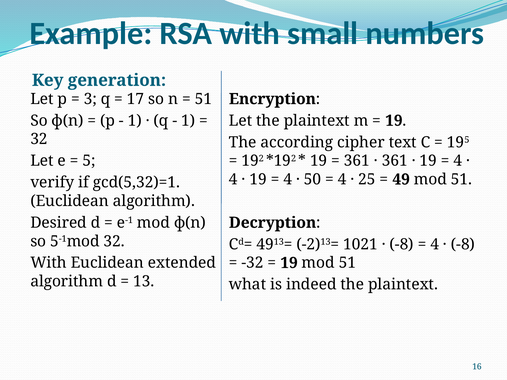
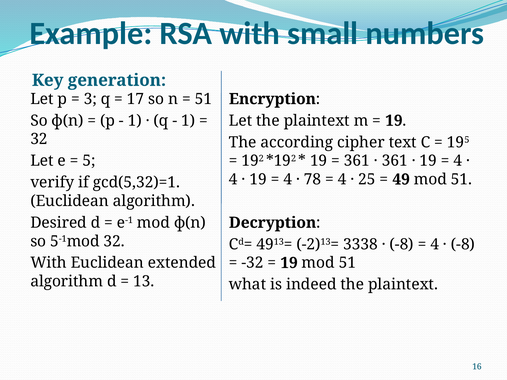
50: 50 -> 78
1021: 1021 -> 3338
